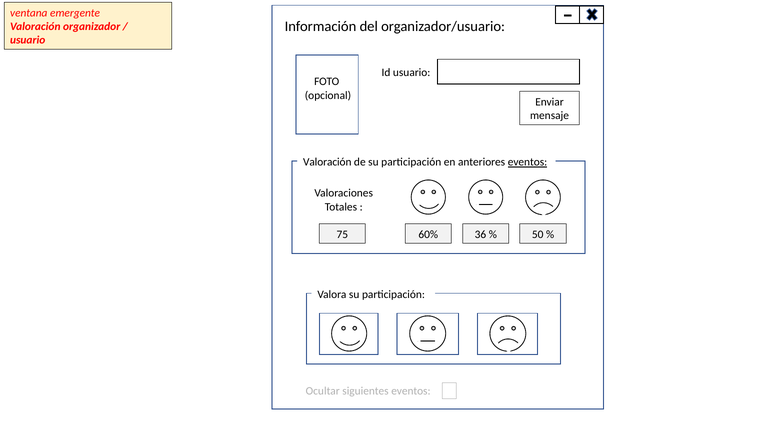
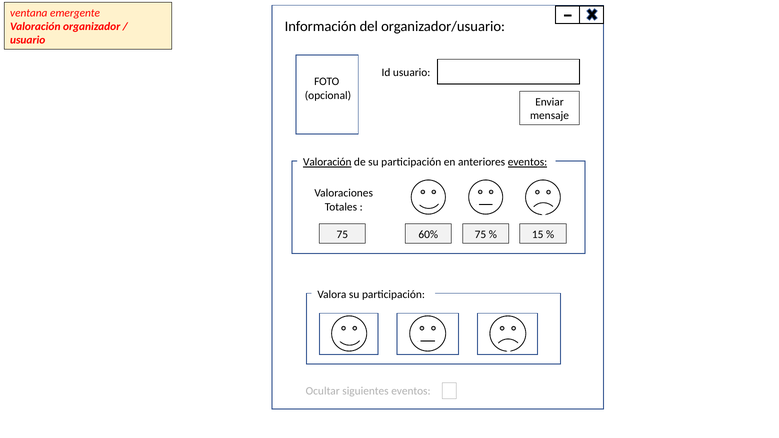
Valoración at (327, 162) underline: none -> present
60% 36: 36 -> 75
50: 50 -> 15
